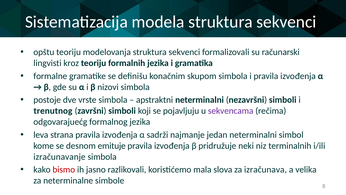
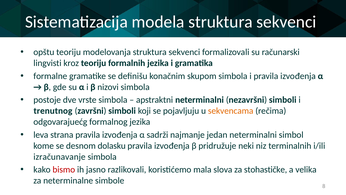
sekvencama colour: purple -> orange
emituje: emituje -> dolasku
izračunava: izračunava -> stohastičke
